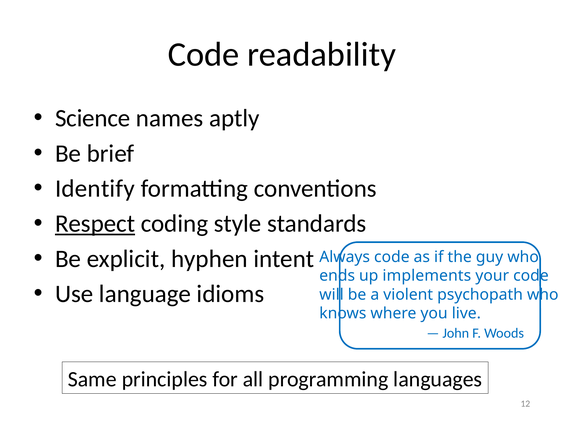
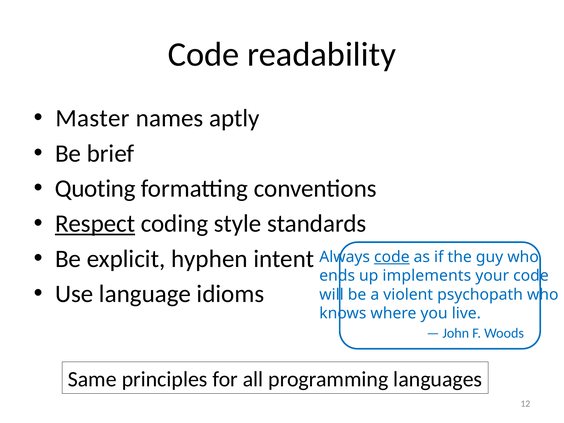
Science: Science -> Master
Identify: Identify -> Quoting
code at (392, 257) underline: none -> present
